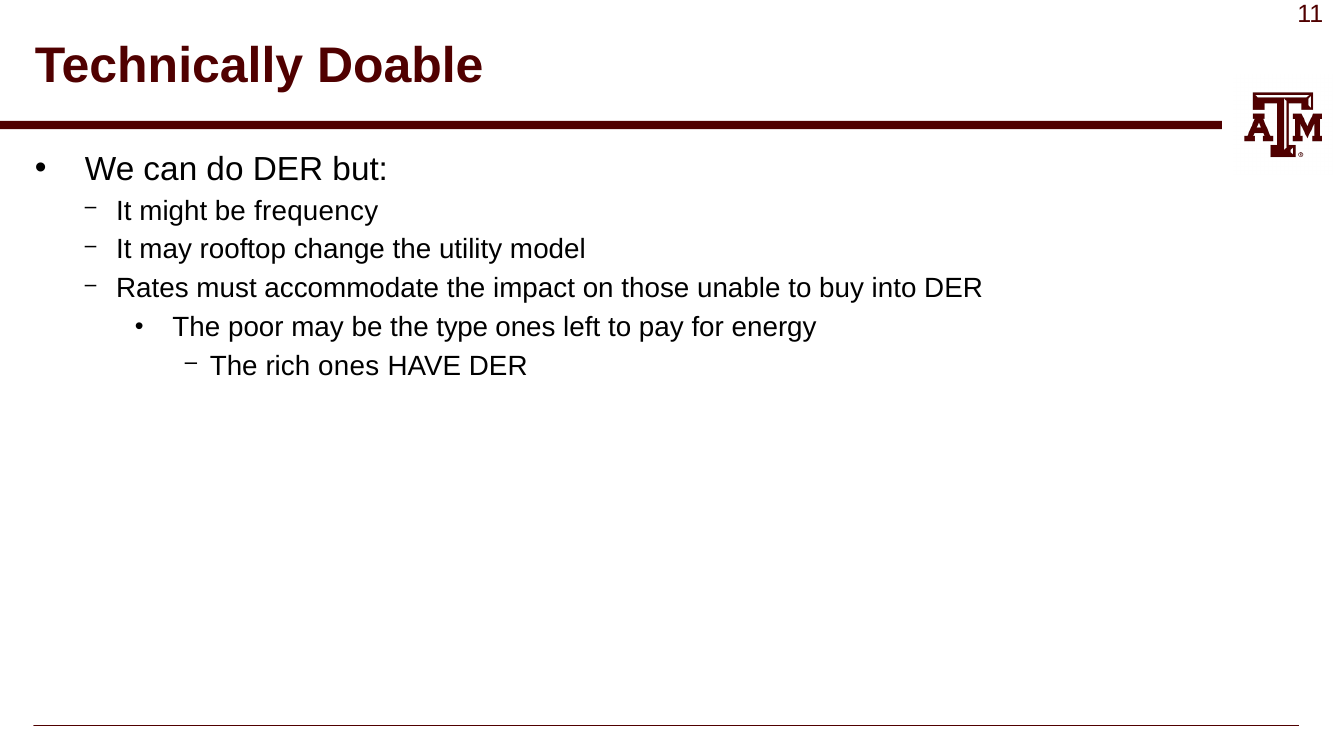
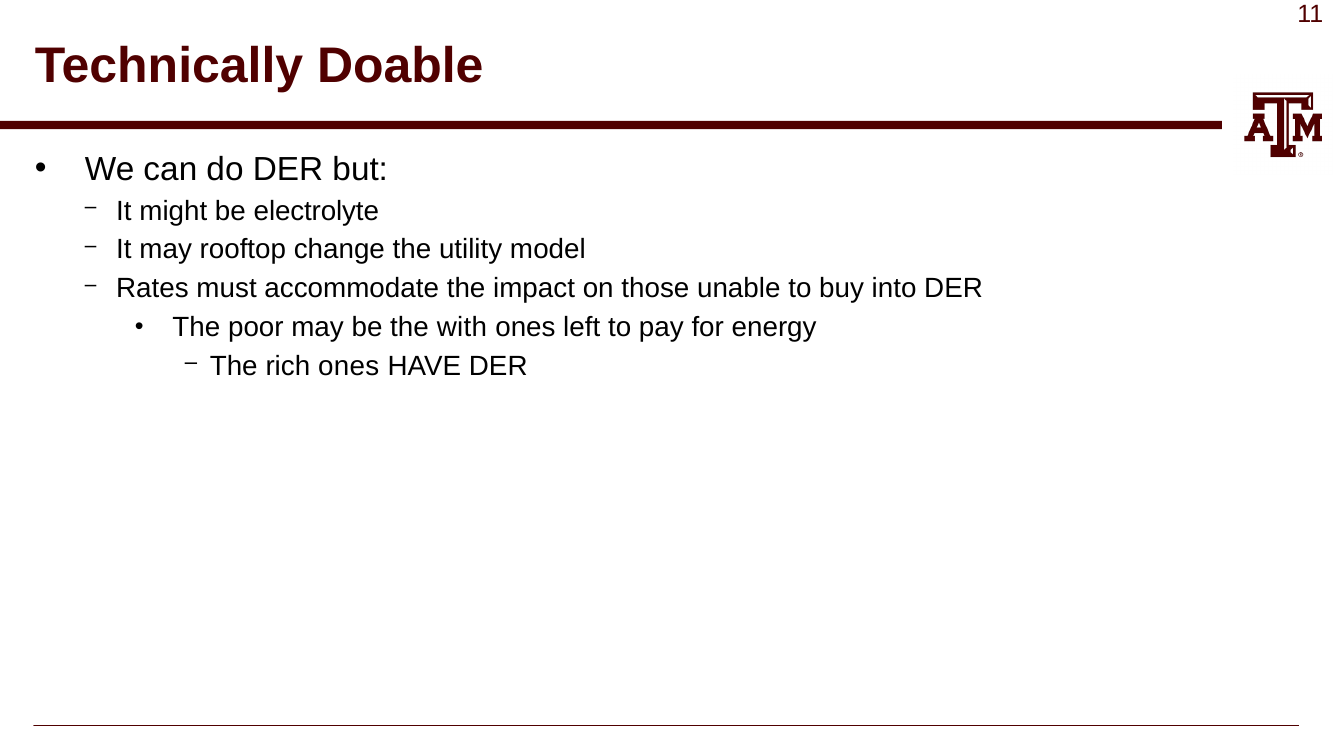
frequency: frequency -> electrolyte
type: type -> with
